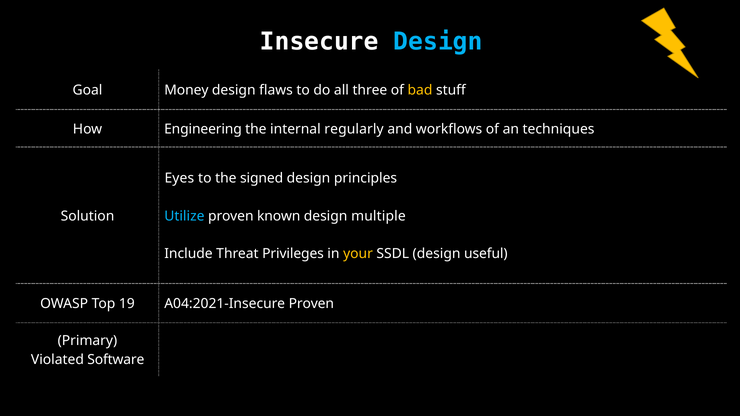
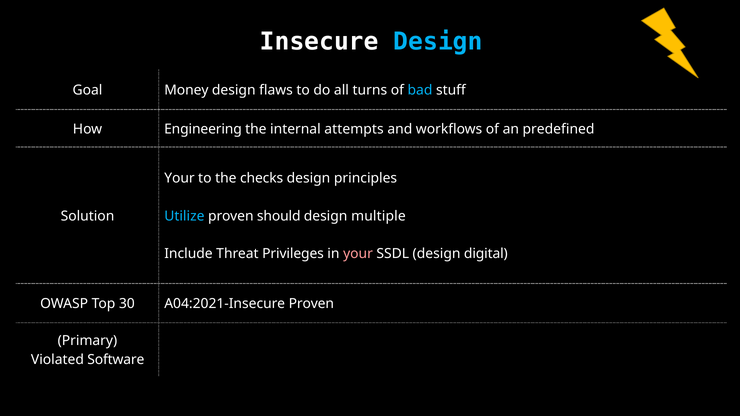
three: three -> turns
bad colour: yellow -> light blue
regularly: regularly -> attempts
techniques: techniques -> predefined
Eyes at (179, 178): Eyes -> Your
signed: signed -> checks
known: known -> should
your at (358, 254) colour: yellow -> pink
useful: useful -> digital
19: 19 -> 30
